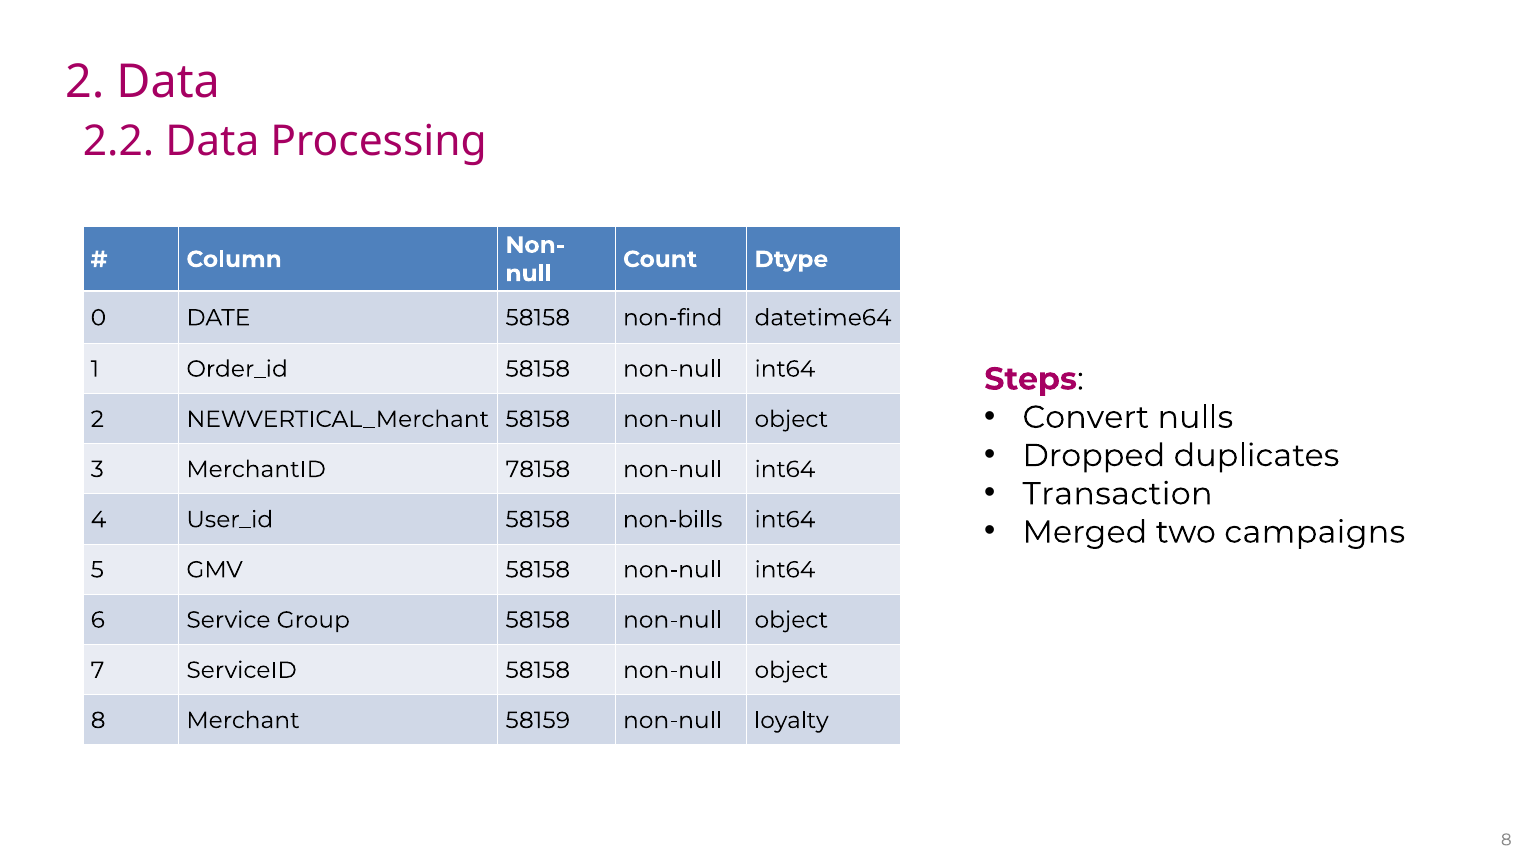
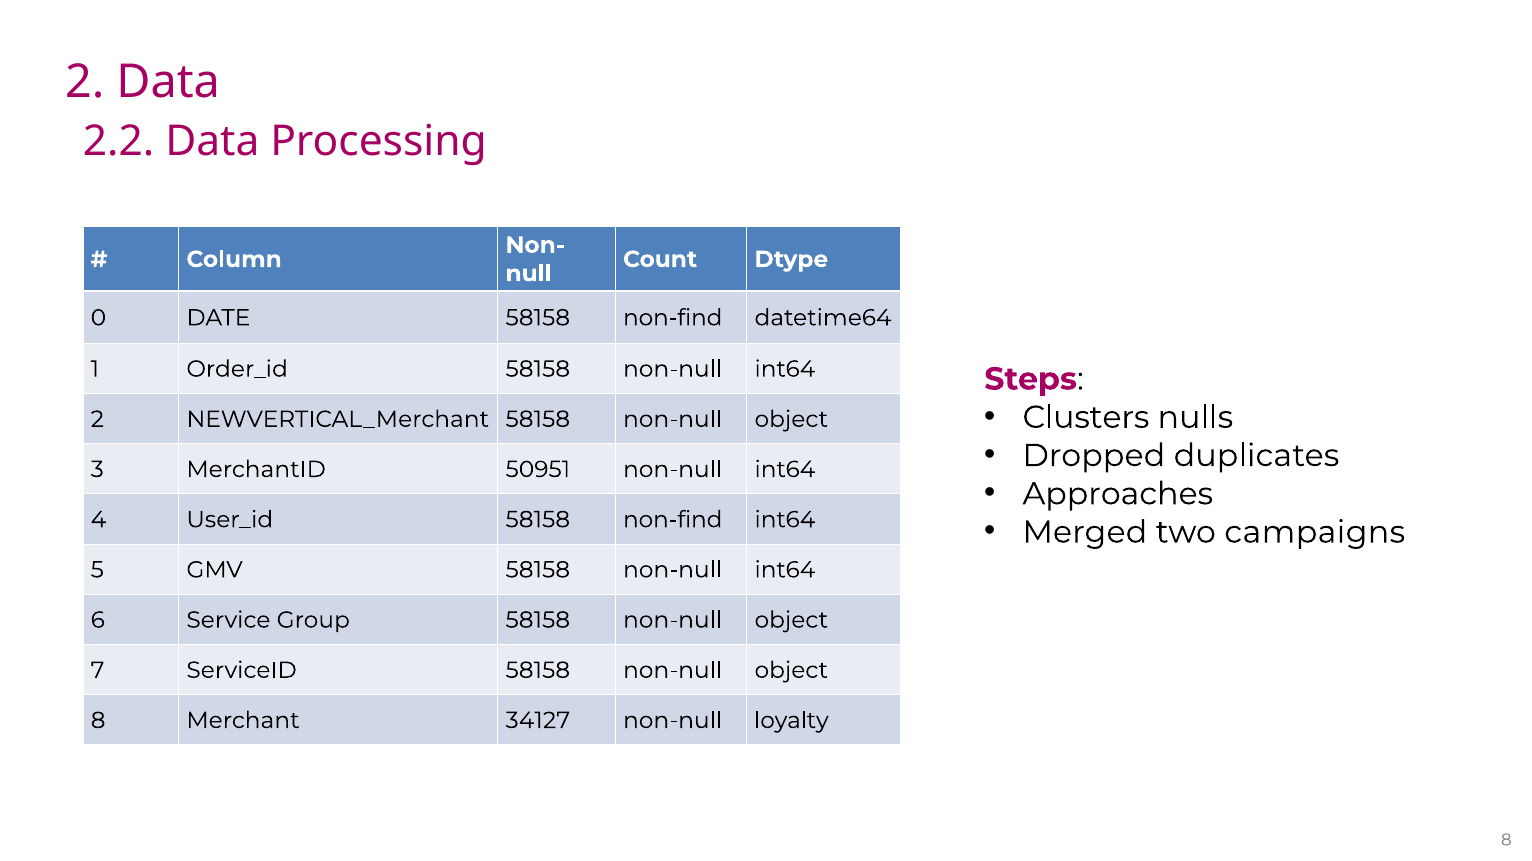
Convert: Convert -> Clusters
78158: 78158 -> 50951
Transaction: Transaction -> Approaches
non-bills at (673, 520): non-bills -> non-find
58159: 58159 -> 34127
